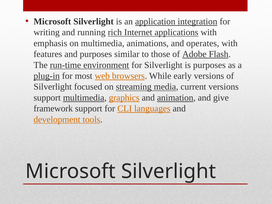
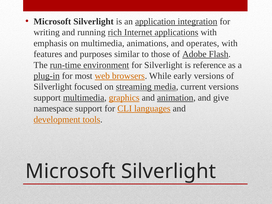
is purposes: purposes -> reference
framework: framework -> namespace
